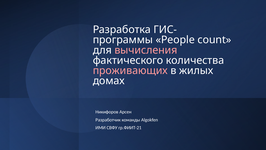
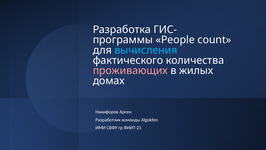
вычисления colour: pink -> light blue
